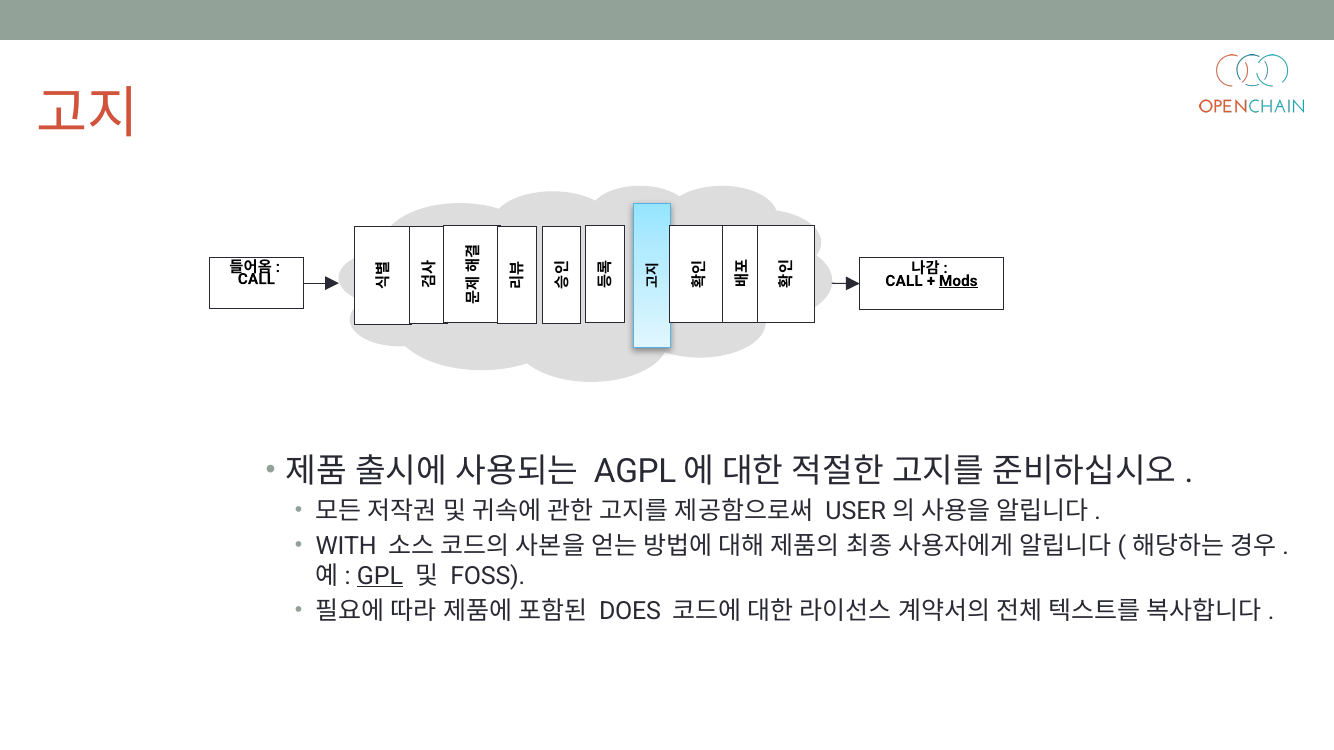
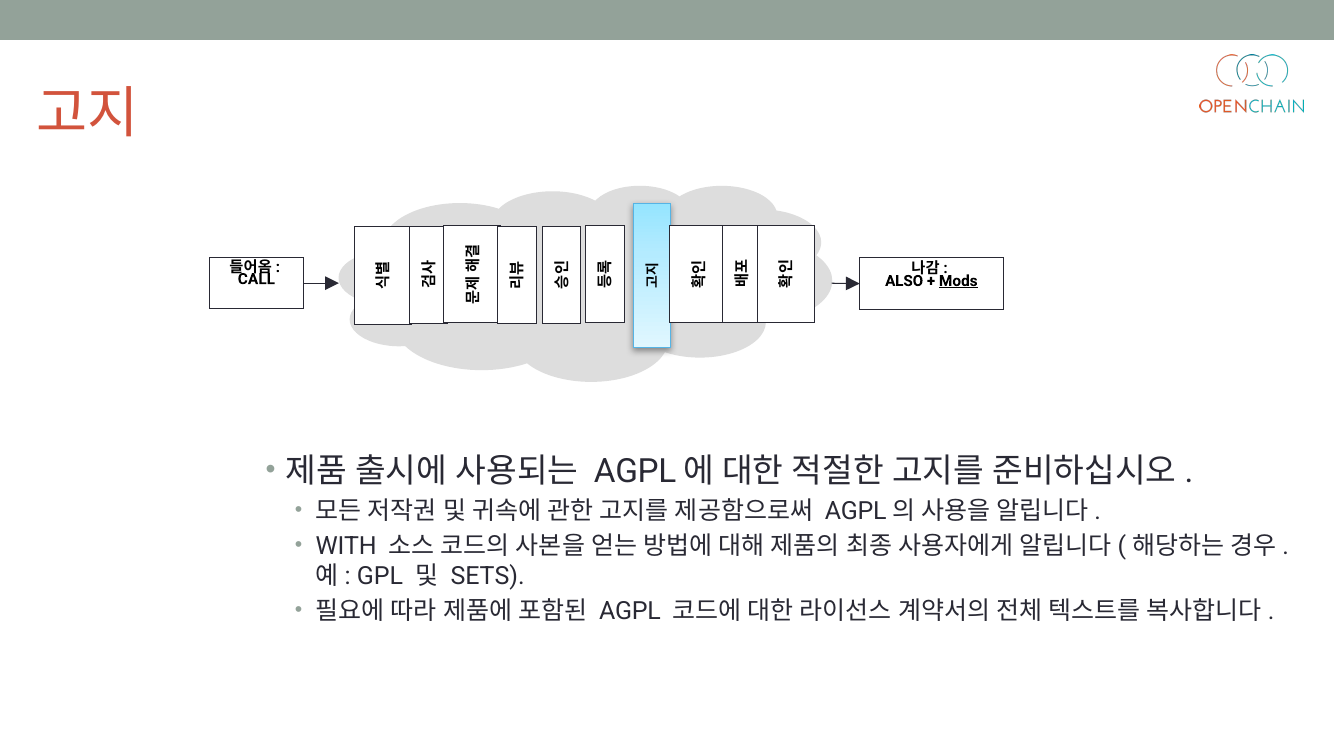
CALL at (904, 281): CALL -> ALSO
USER at (856, 511): USER -> AGPL
GPL underline: present -> none
FOSS: FOSS -> SETS
DOES at (630, 611): DOES -> AGPL
